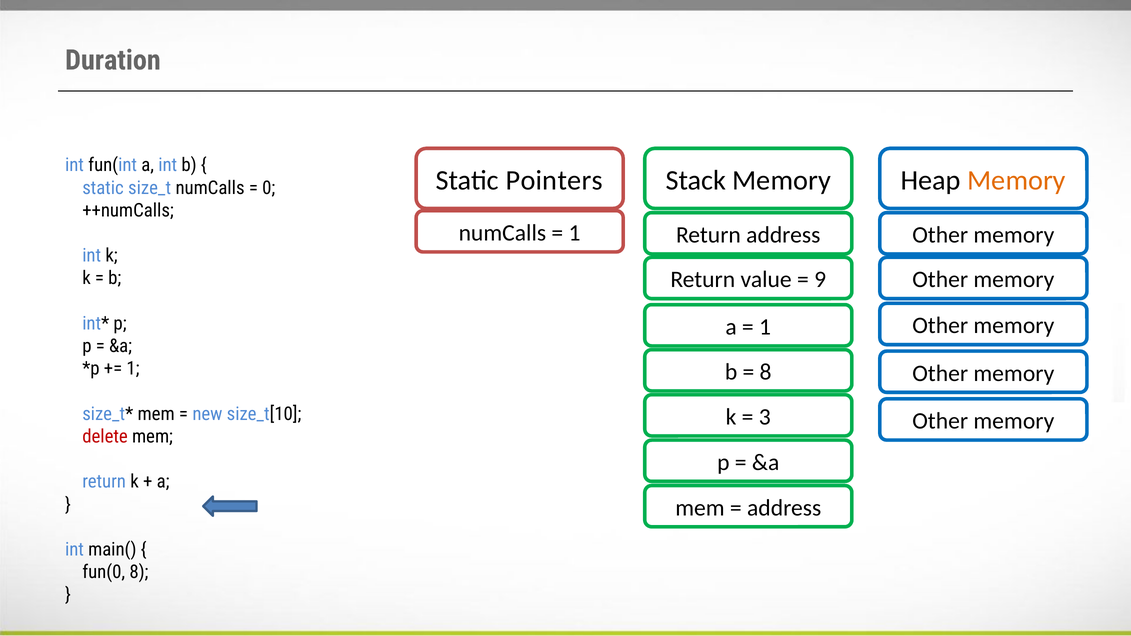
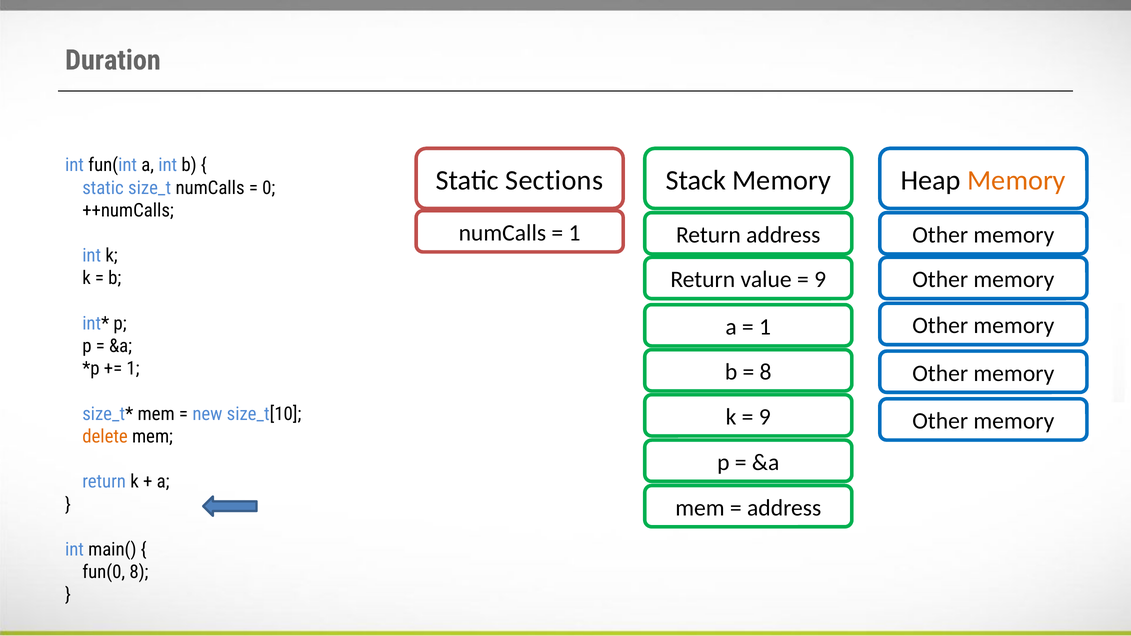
Pointers: Pointers -> Sections
3 at (765, 417): 3 -> 9
delete colour: red -> orange
